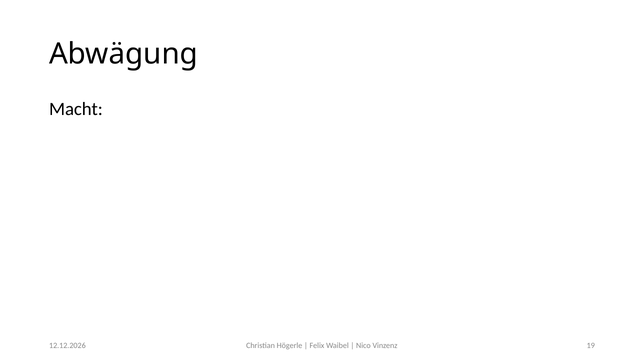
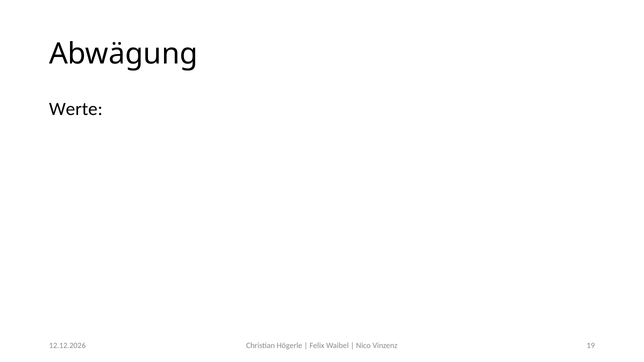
Macht: Macht -> Werte
